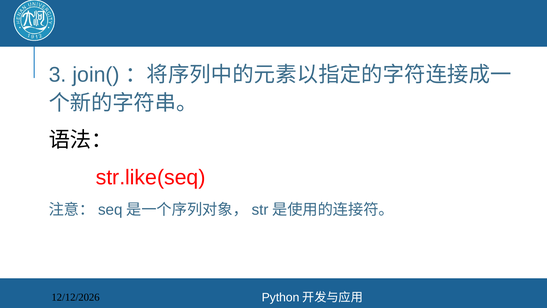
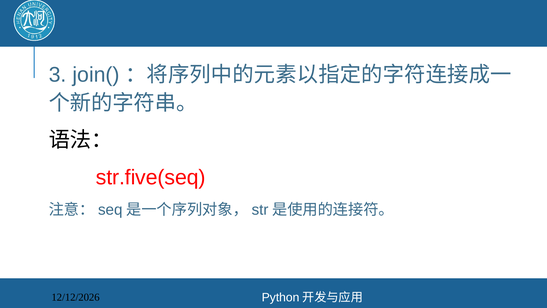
str.like(seq: str.like(seq -> str.five(seq
